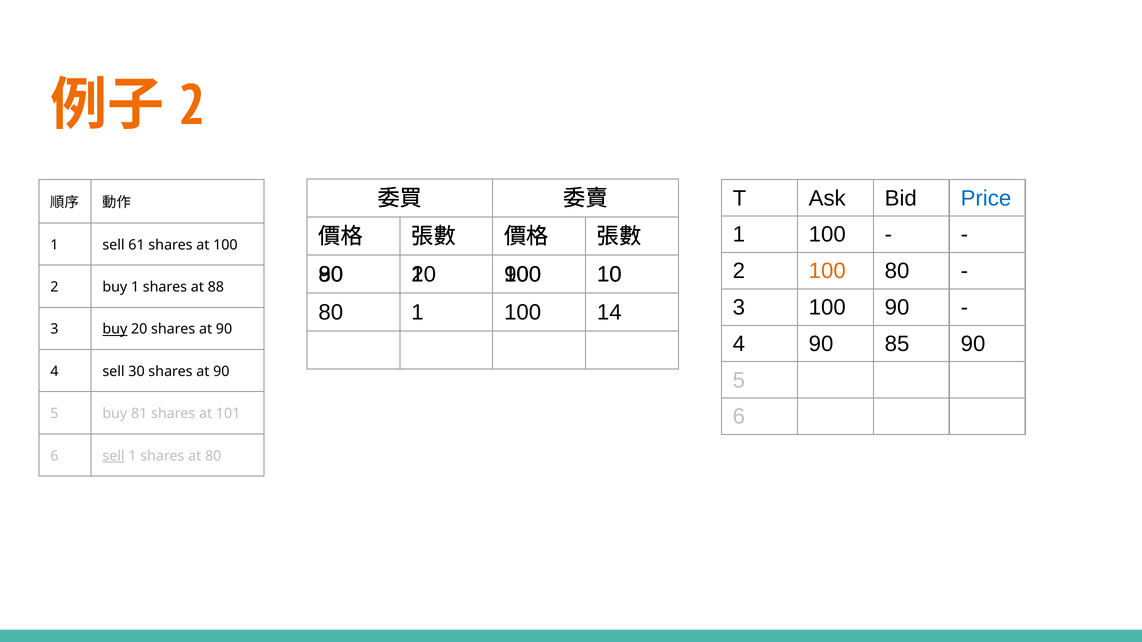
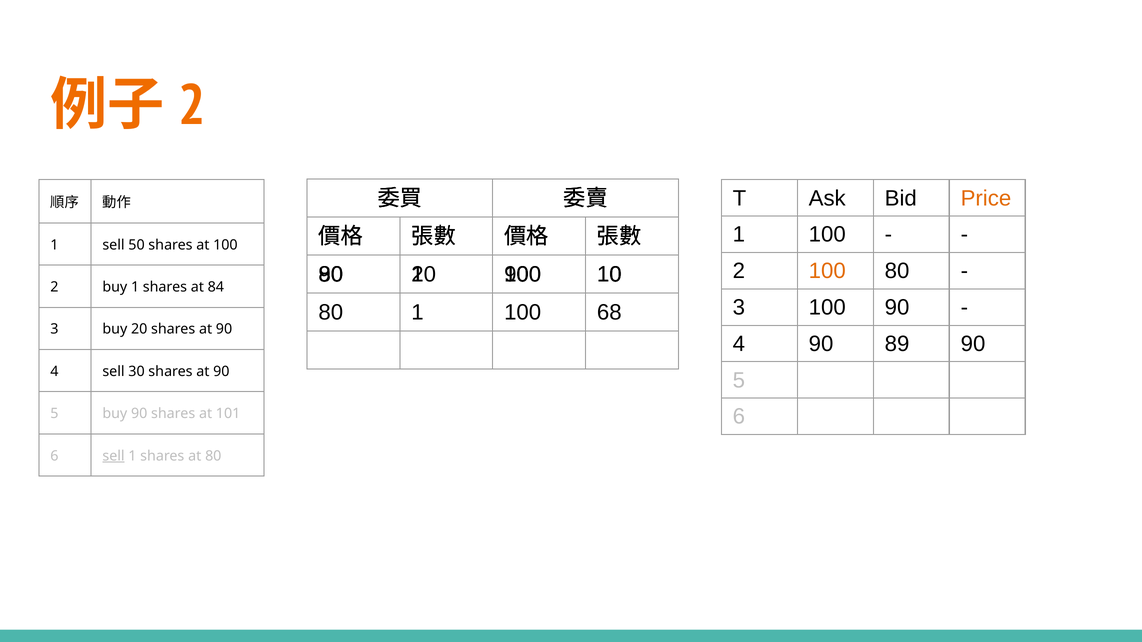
Price colour: blue -> orange
61: 61 -> 50
88: 88 -> 84
14: 14 -> 68
buy at (115, 329) underline: present -> none
85: 85 -> 89
buy 81: 81 -> 90
